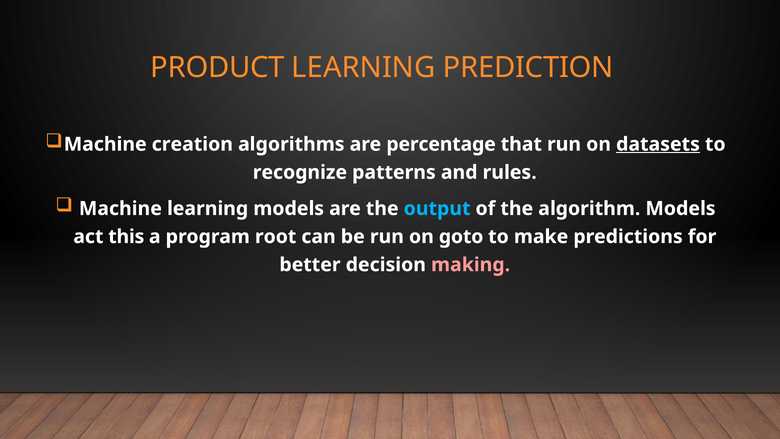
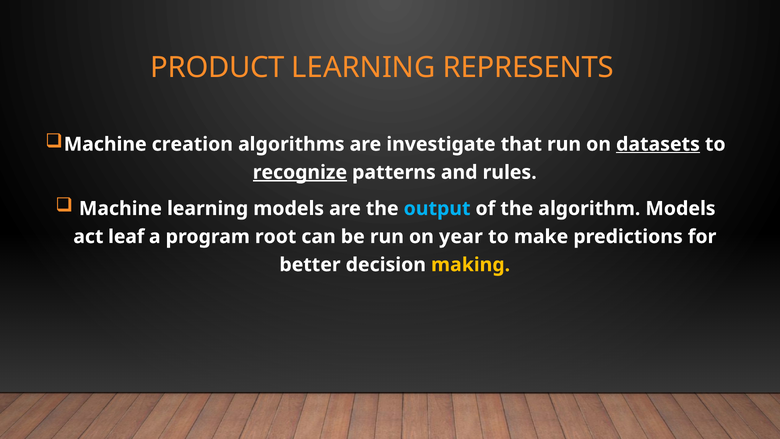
PREDICTION: PREDICTION -> REPRESENTS
percentage: percentage -> investigate
recognize underline: none -> present
this: this -> leaf
goto: goto -> year
making colour: pink -> yellow
